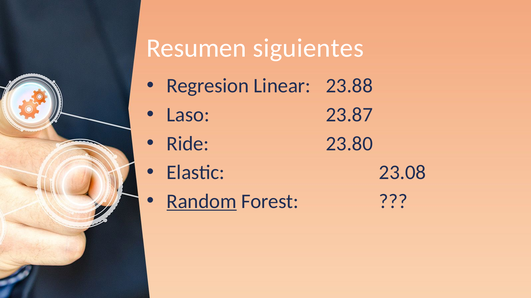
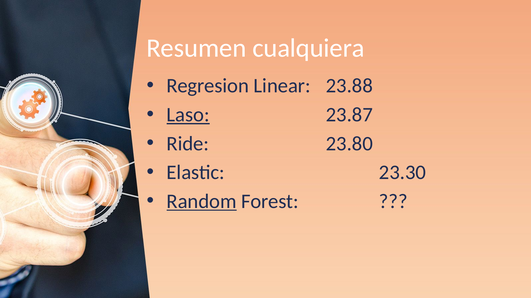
siguientes: siguientes -> cualquiera
Laso underline: none -> present
23.08: 23.08 -> 23.30
